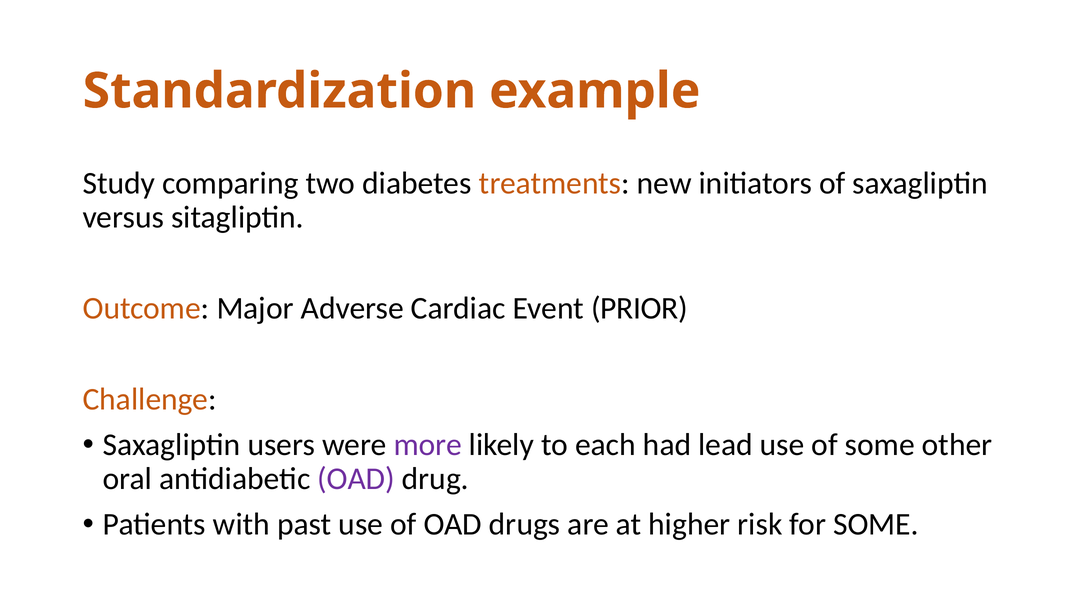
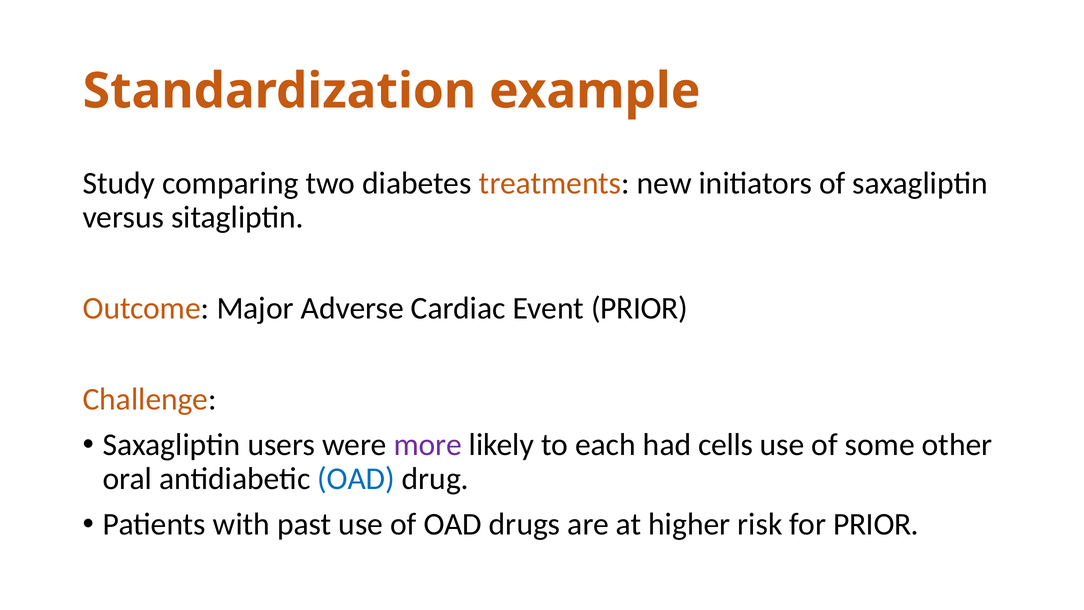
lead: lead -> cells
OAD at (356, 479) colour: purple -> blue
for SOME: SOME -> PRIOR
